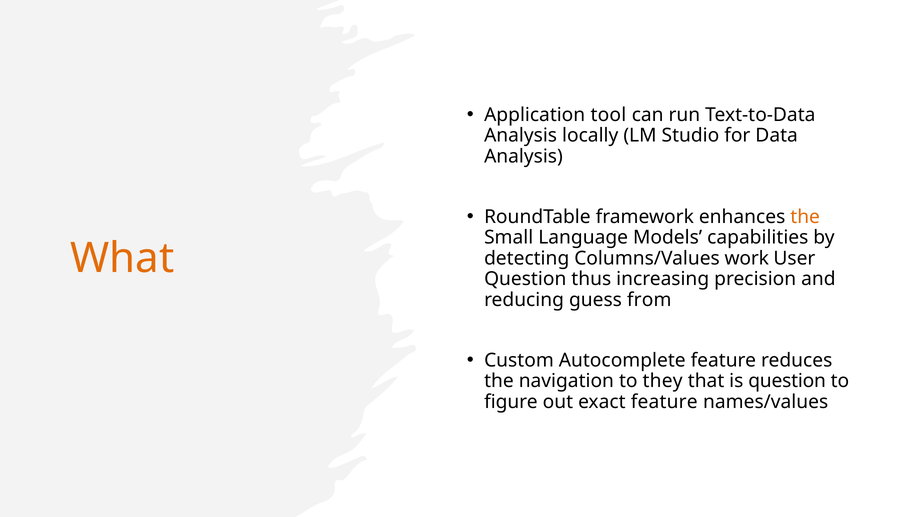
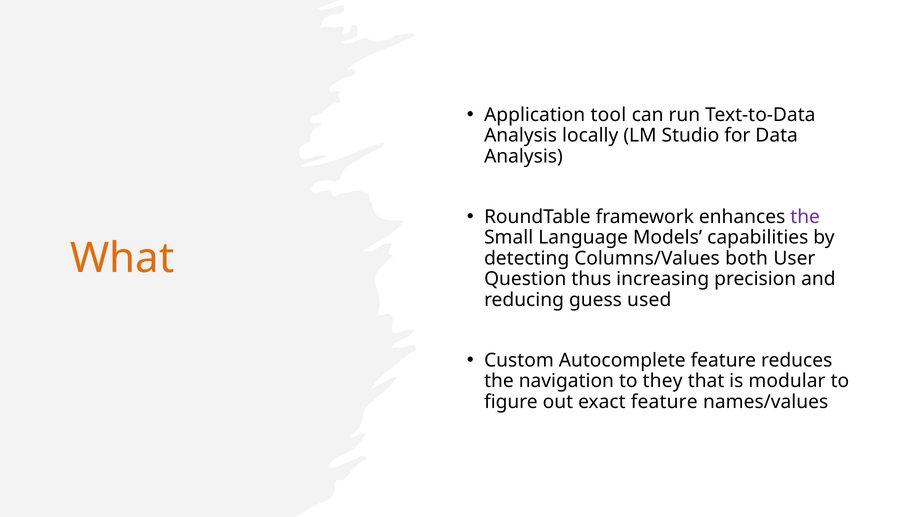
the at (805, 217) colour: orange -> purple
work: work -> both
from: from -> used
is question: question -> modular
